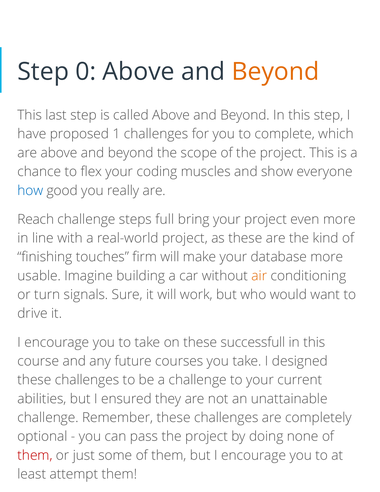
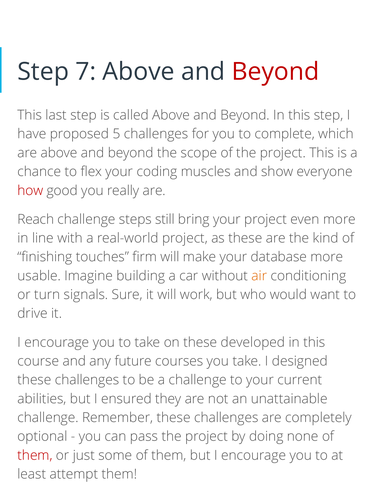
0: 0 -> 7
Beyond at (275, 72) colour: orange -> red
1: 1 -> 5
how colour: blue -> red
full: full -> still
successfull: successfull -> developed
